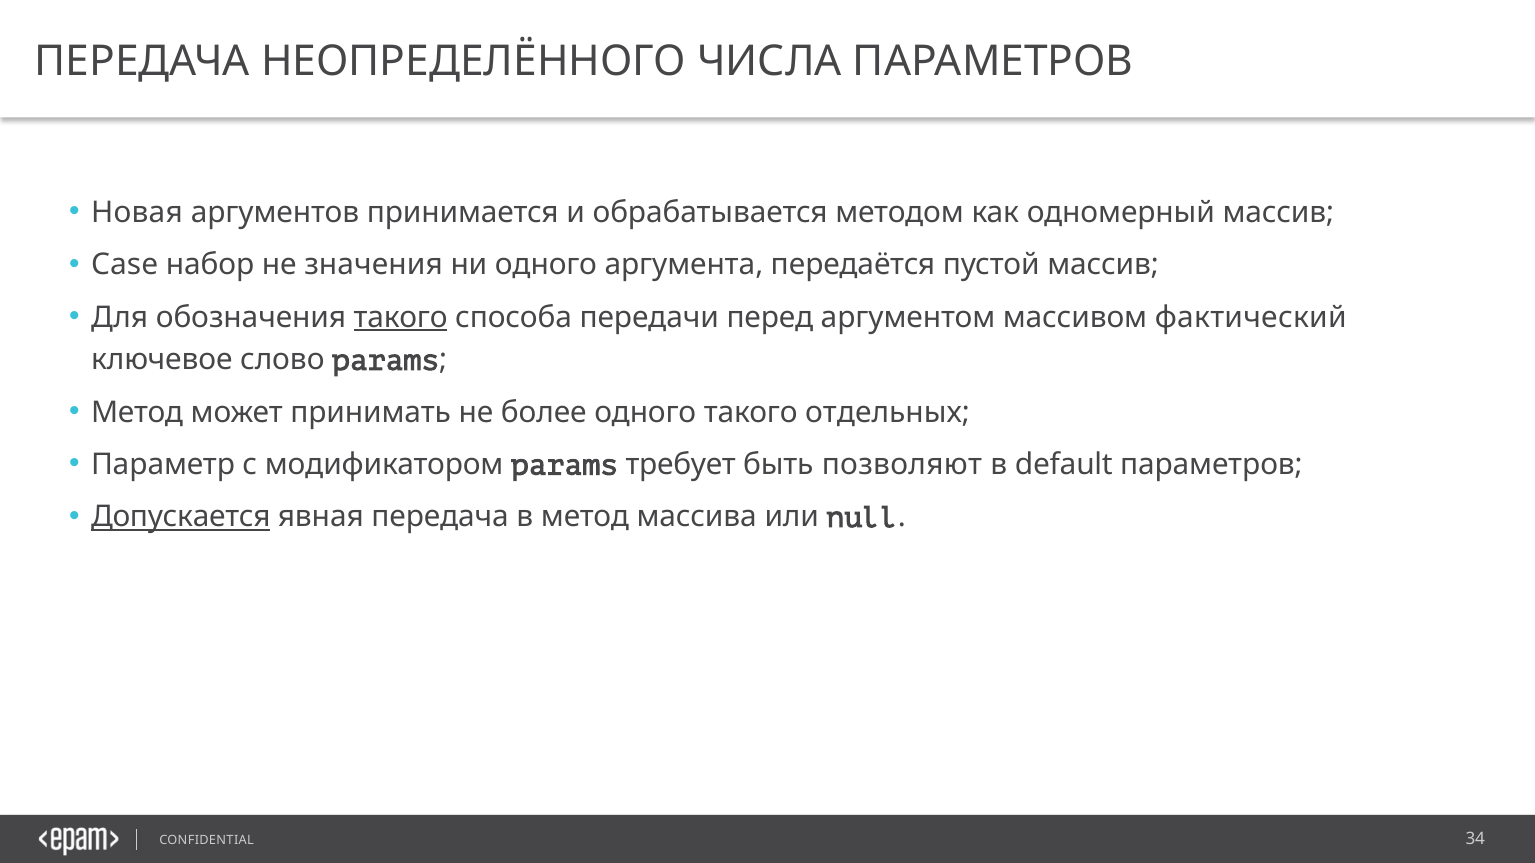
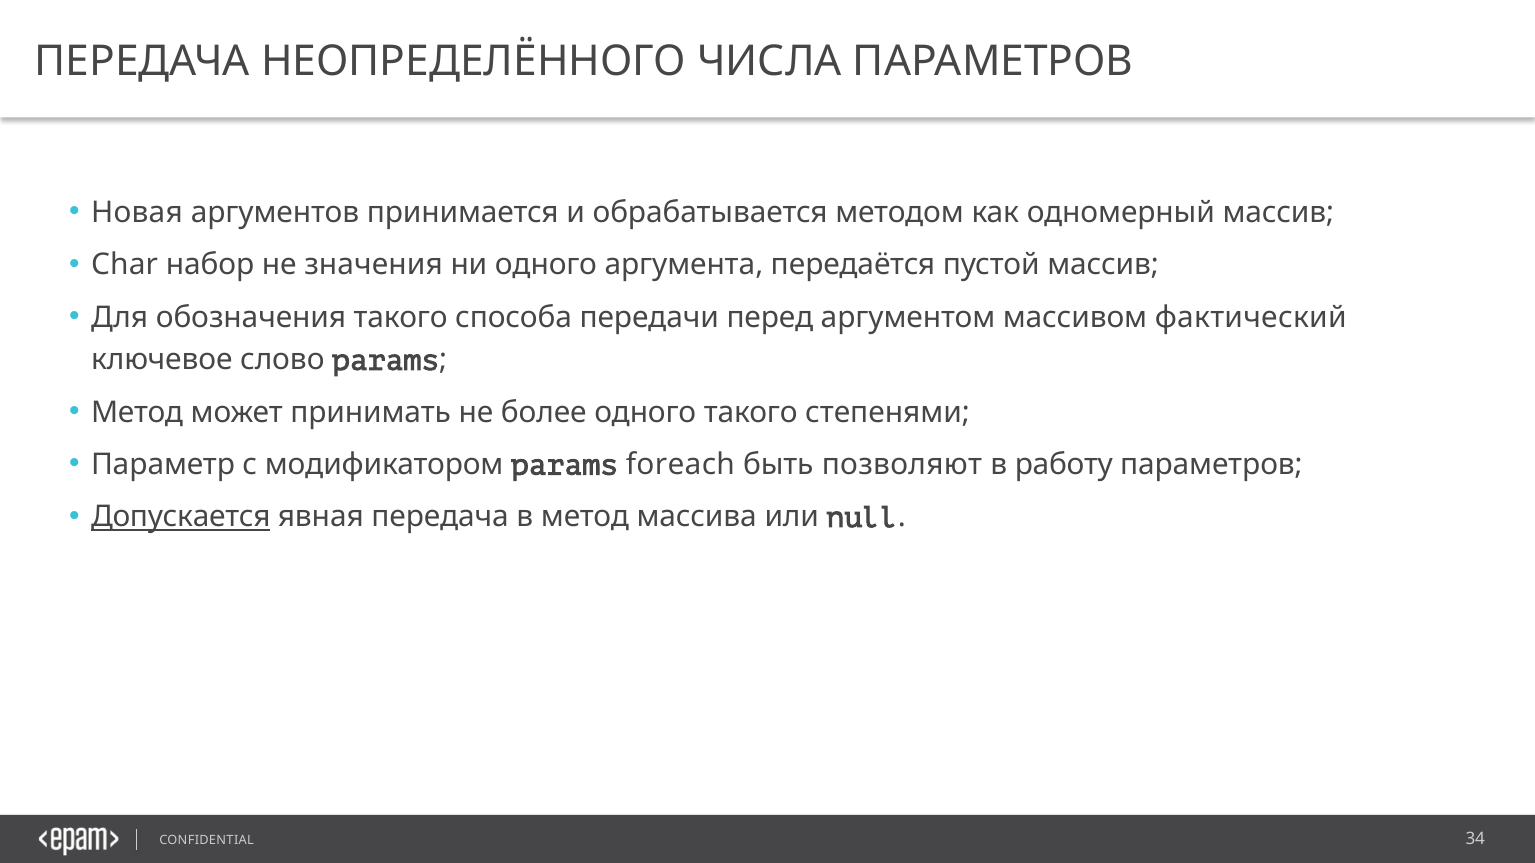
Case: Case -> Char
такого at (401, 317) underline: present -> none
отдельных: отдельных -> степенями
требует: требует -> foreach
default: default -> работу
